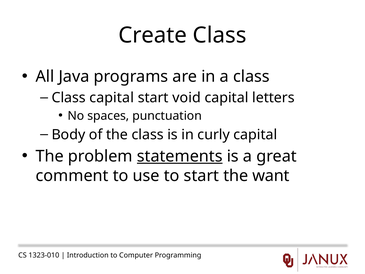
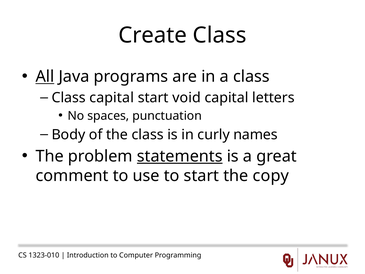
All underline: none -> present
curly capital: capital -> names
want: want -> copy
